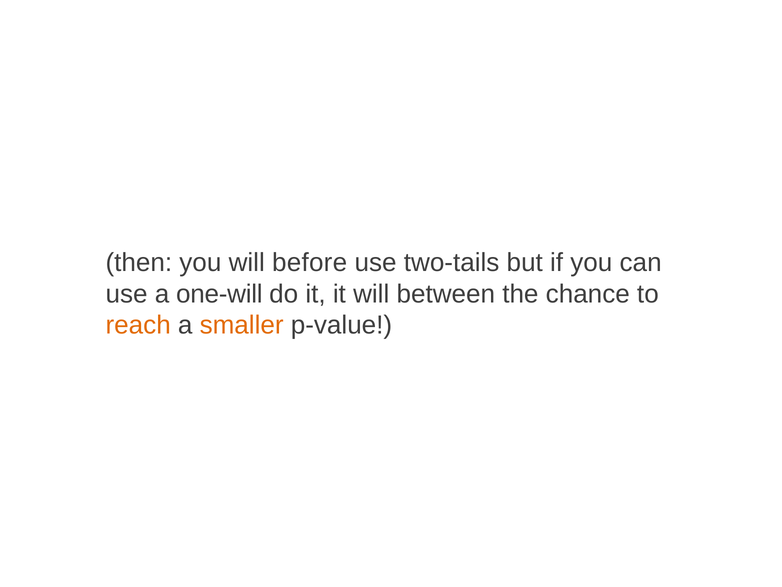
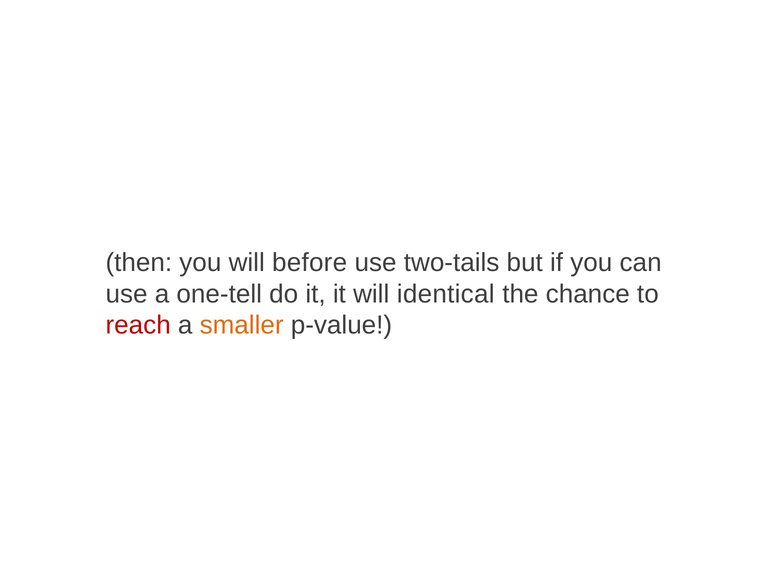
one-will: one-will -> one-tell
between: between -> identical
reach colour: orange -> red
